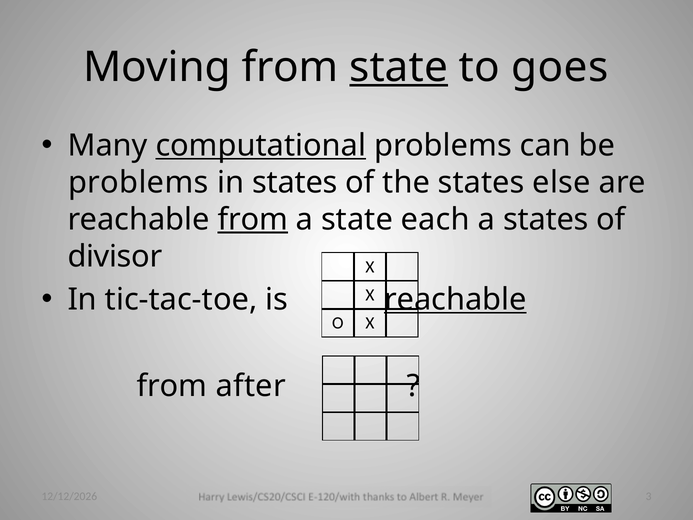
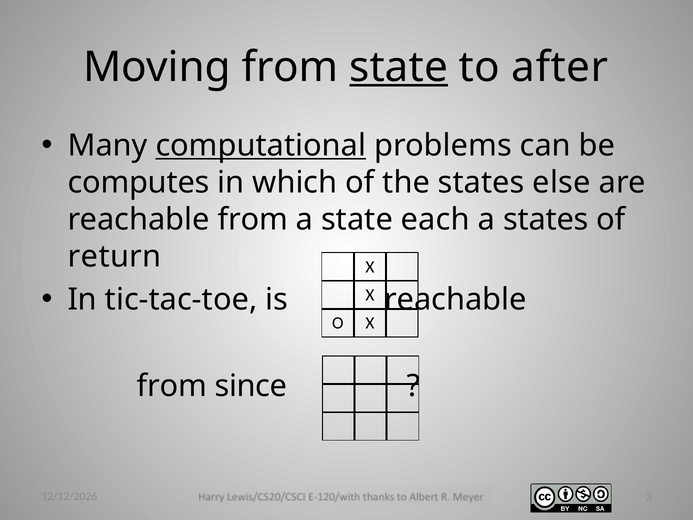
goes: goes -> after
problems at (138, 182): problems -> computes
in states: states -> which
from at (253, 219) underline: present -> none
divisor: divisor -> return
reachable at (455, 299) underline: present -> none
after: after -> since
